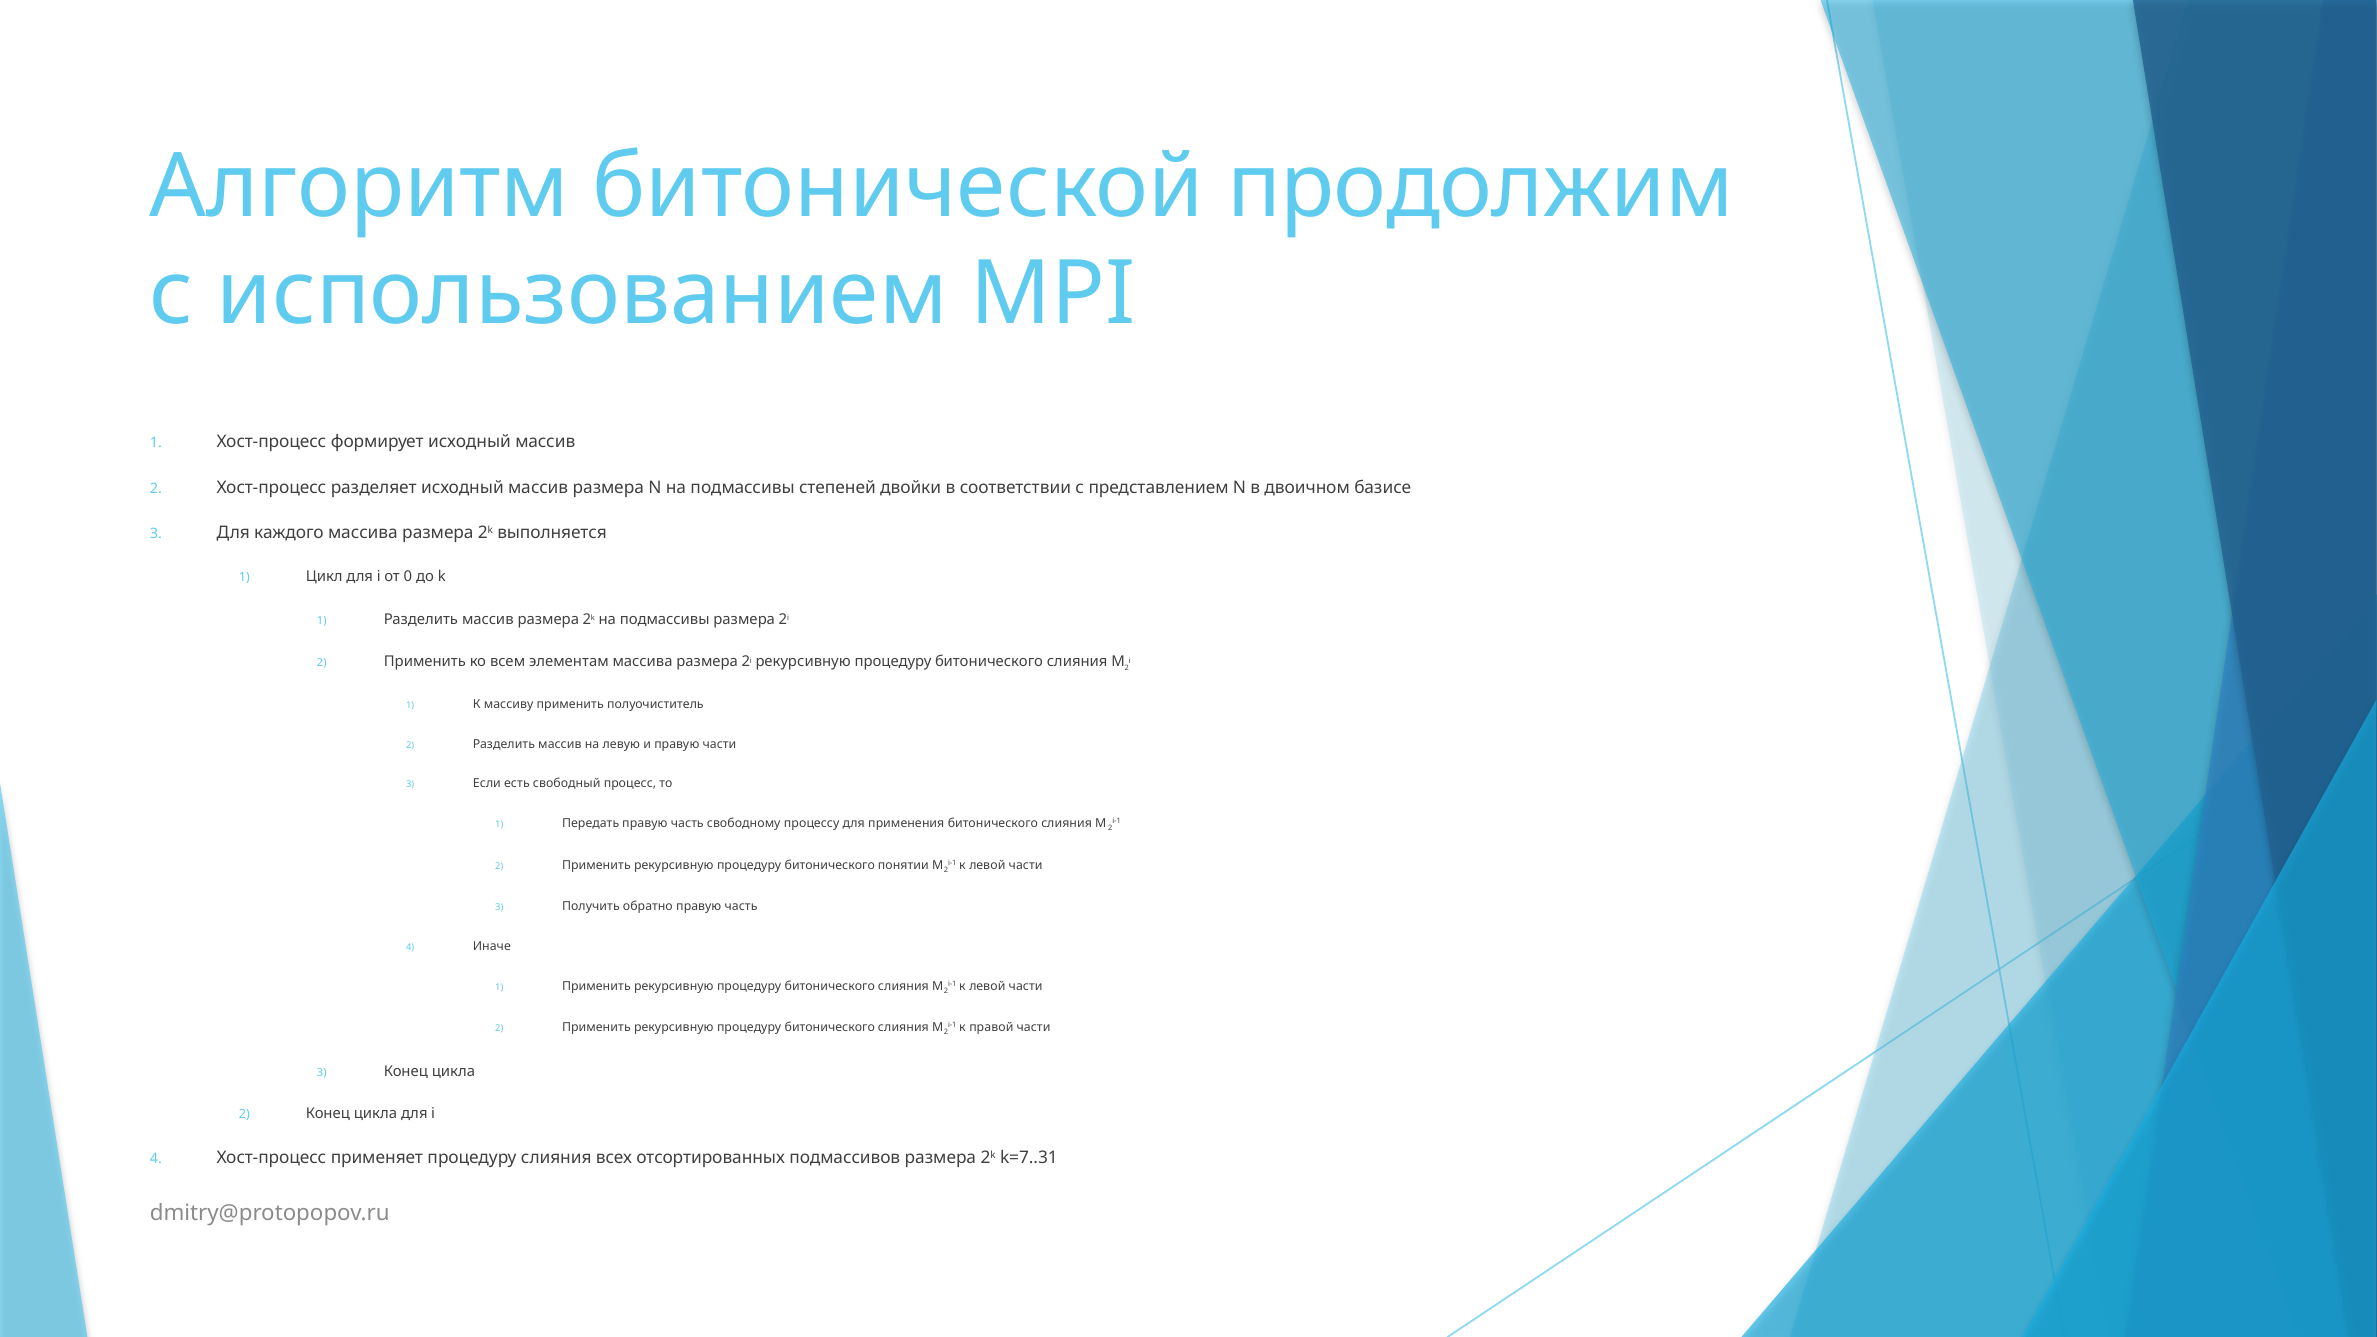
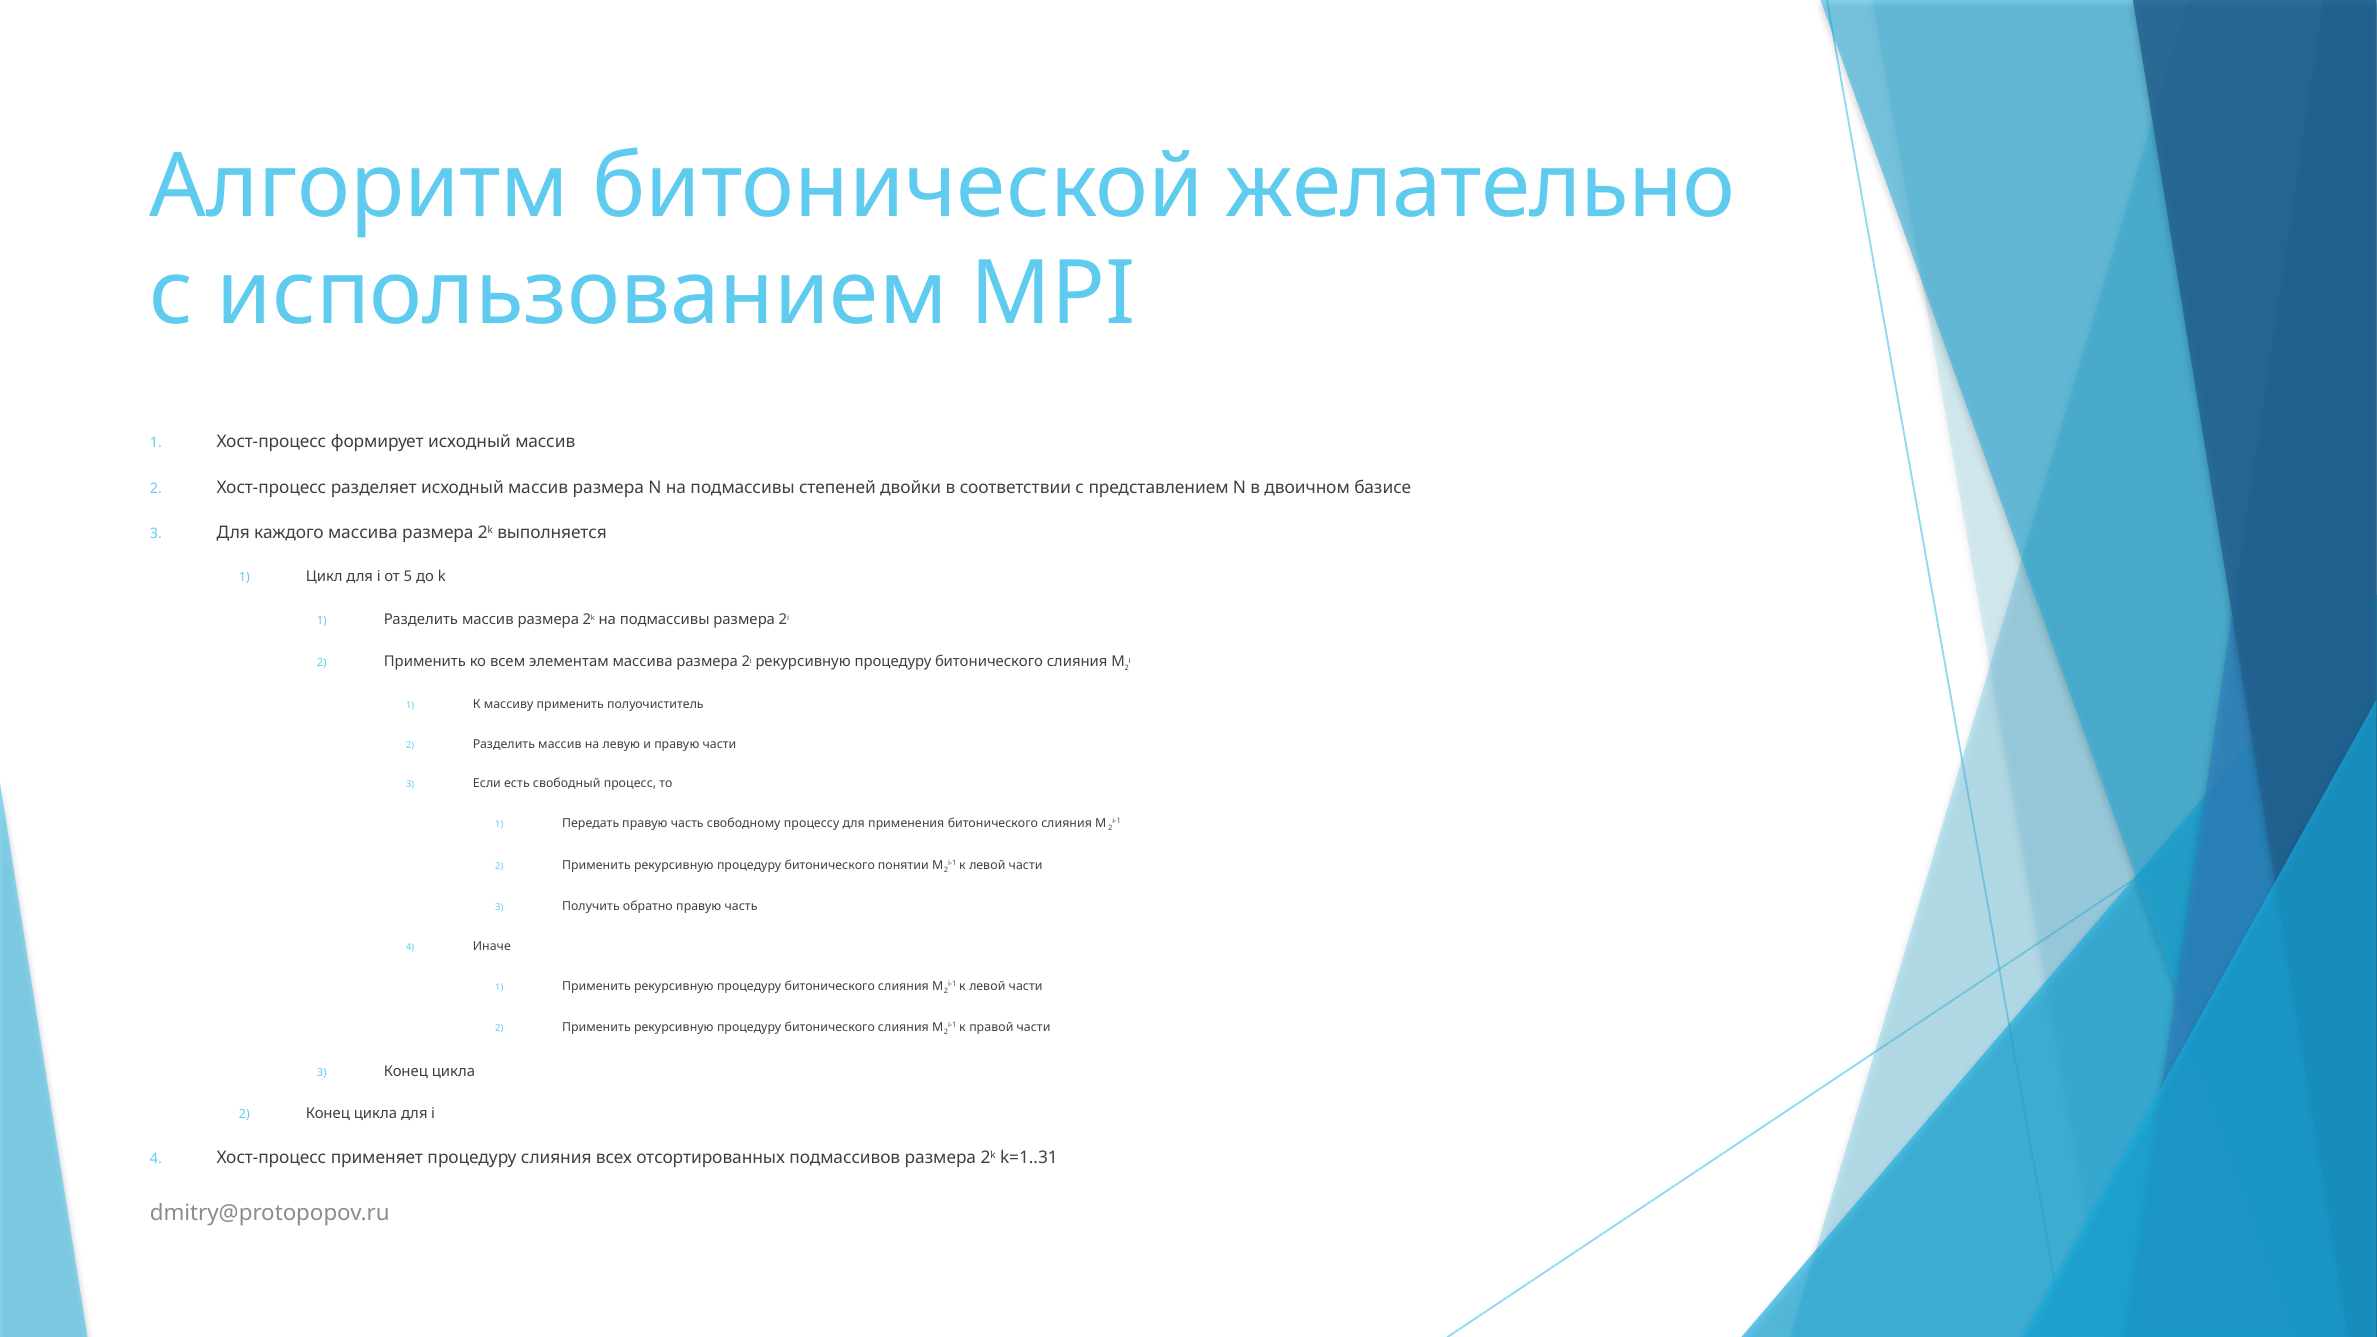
продолжим: продолжим -> желательно
0: 0 -> 5
k=7..31: k=7..31 -> k=1..31
